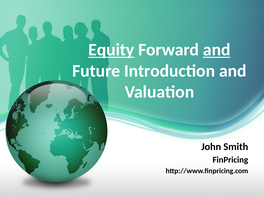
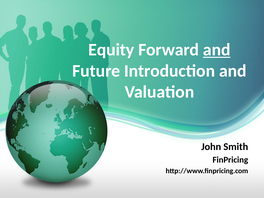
Equity underline: present -> none
